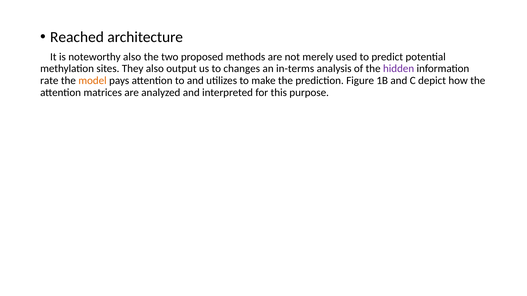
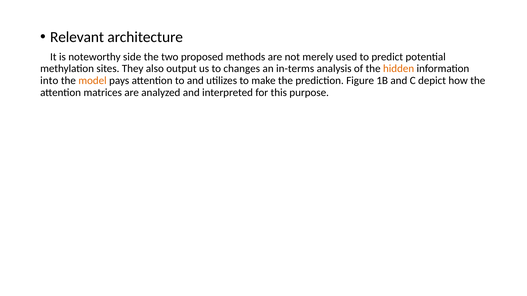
Reached: Reached -> Relevant
noteworthy also: also -> side
hidden colour: purple -> orange
rate: rate -> into
